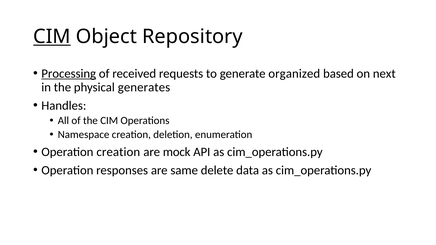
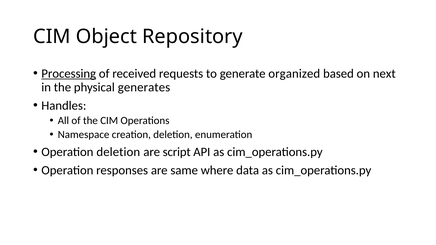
CIM at (52, 37) underline: present -> none
Operation creation: creation -> deletion
mock: mock -> script
delete: delete -> where
